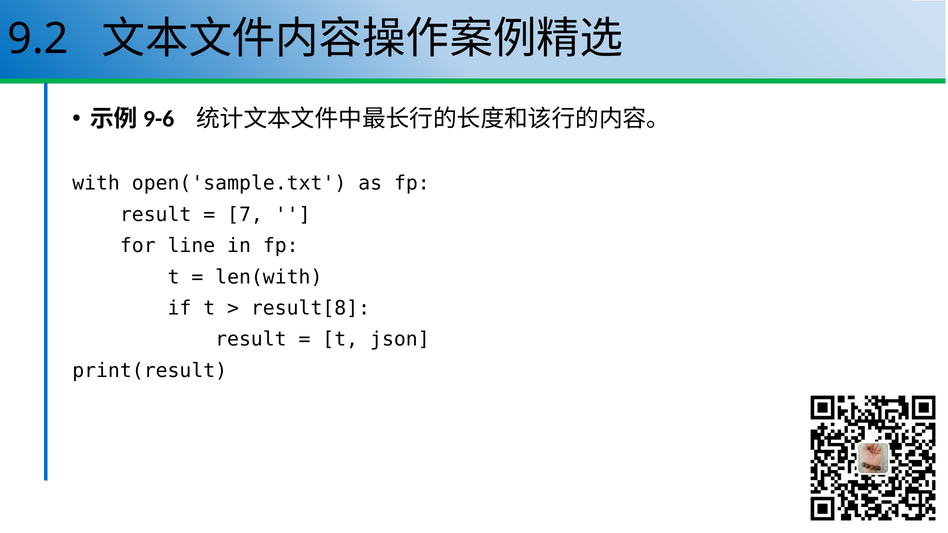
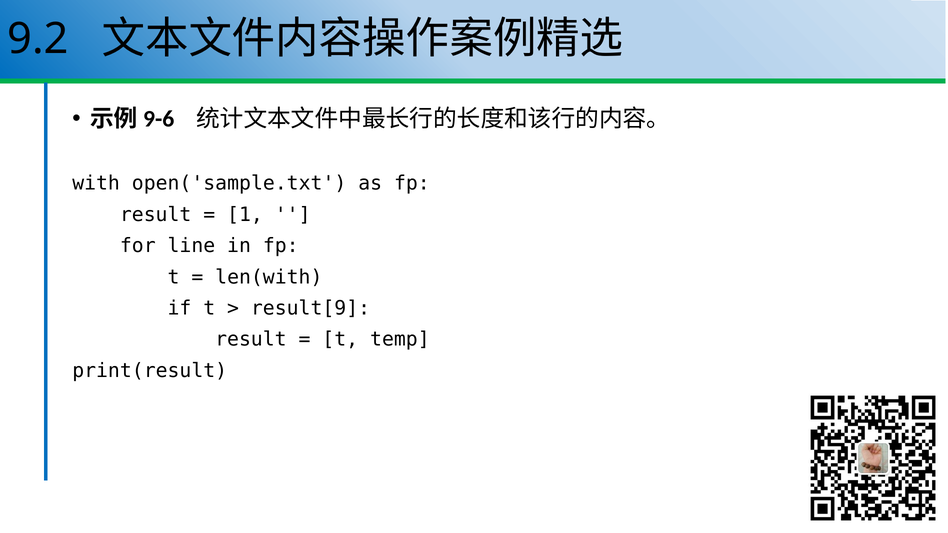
7: 7 -> 1
result[8: result[8 -> result[9
json: json -> temp
